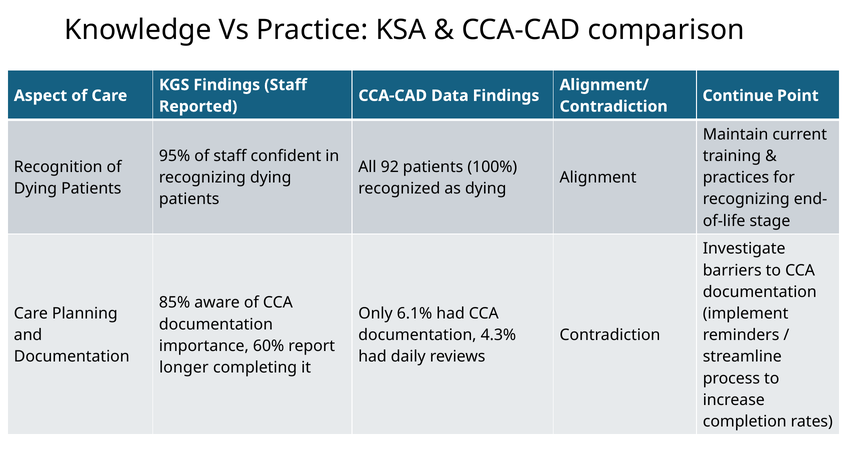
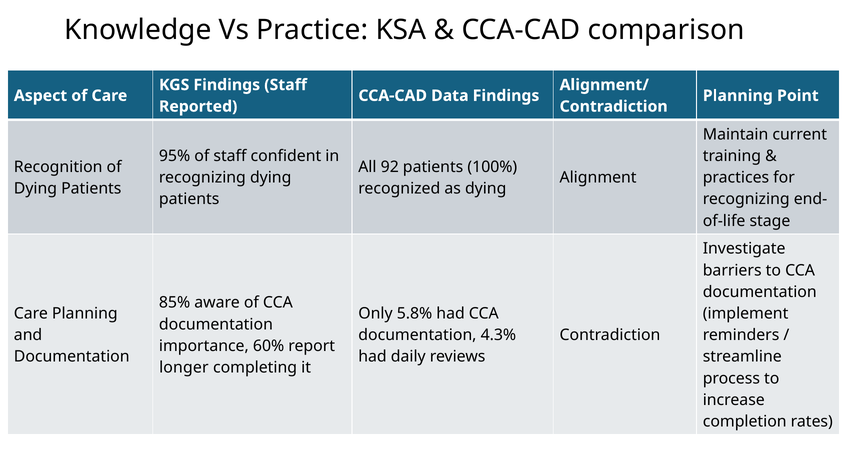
Continue at (738, 96): Continue -> Planning
6.1%: 6.1% -> 5.8%
